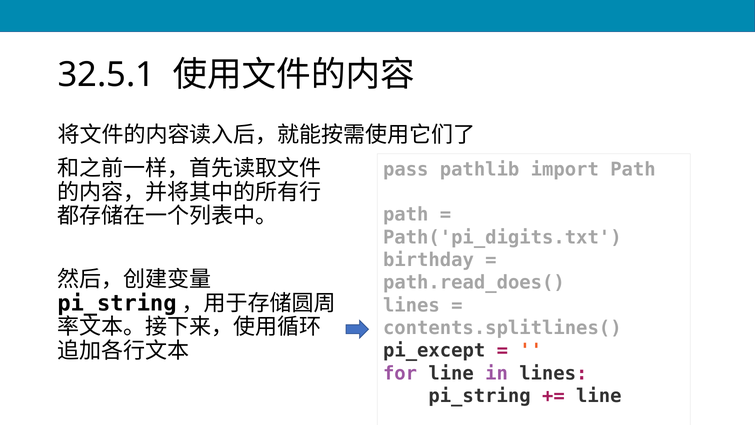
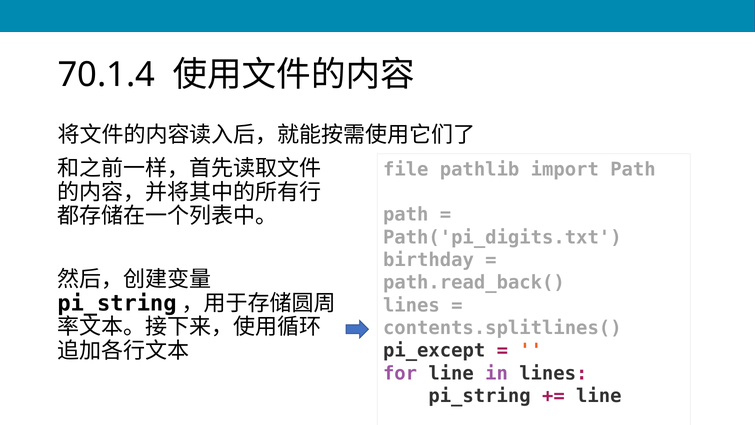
32.5.1: 32.5.1 -> 70.1.4
pass: pass -> file
path.read_does(: path.read_does( -> path.read_back(
